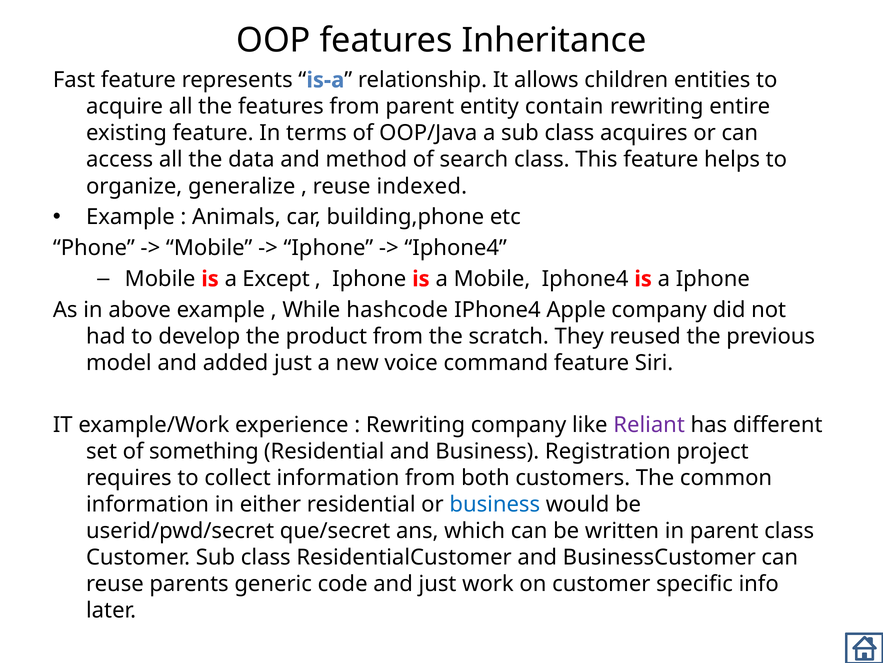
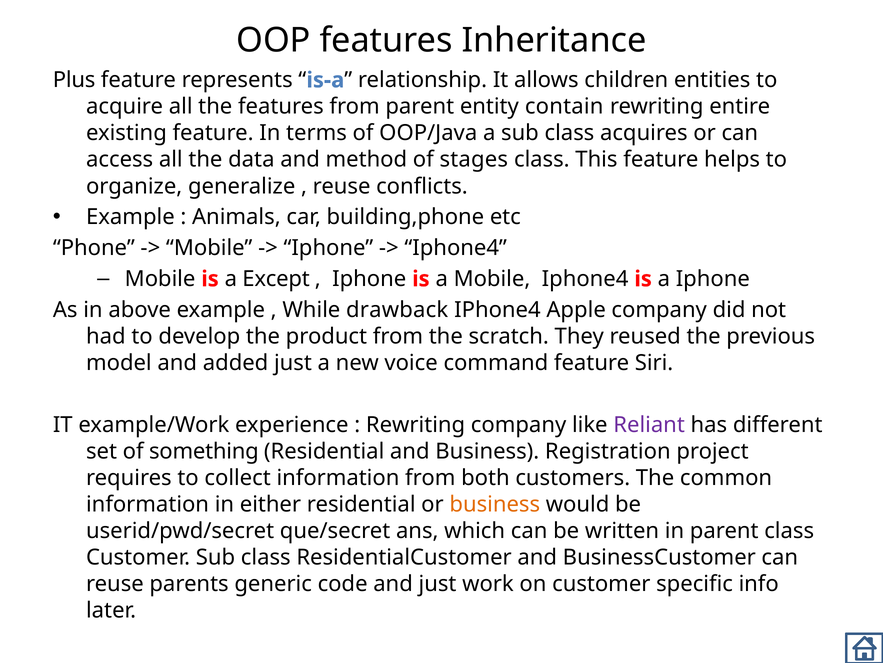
Fast: Fast -> Plus
search: search -> stages
indexed: indexed -> conflicts
hashcode: hashcode -> drawback
business at (495, 504) colour: blue -> orange
